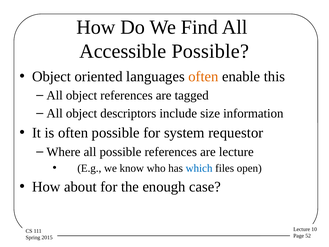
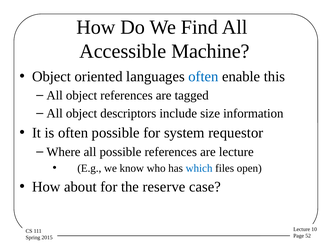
Accessible Possible: Possible -> Machine
often at (203, 76) colour: orange -> blue
enough: enough -> reserve
